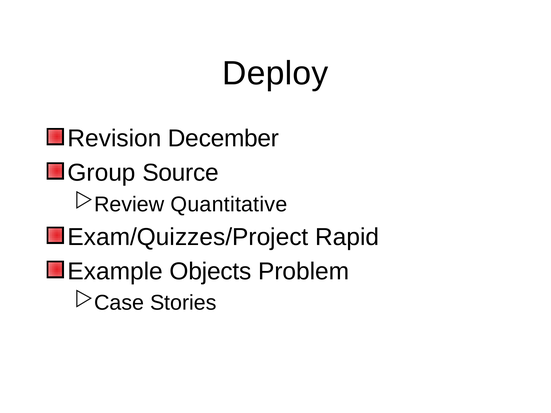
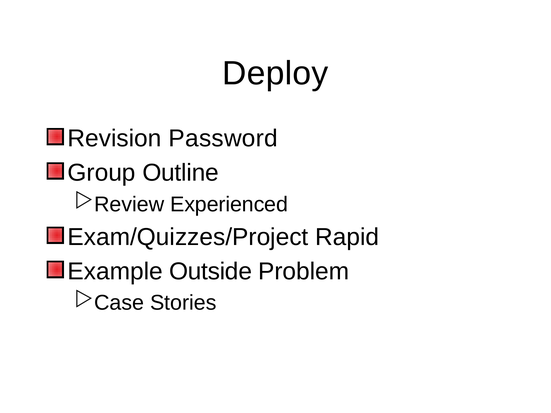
December: December -> Password
Source: Source -> Outline
Quantitative: Quantitative -> Experienced
Objects: Objects -> Outside
